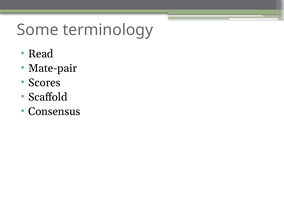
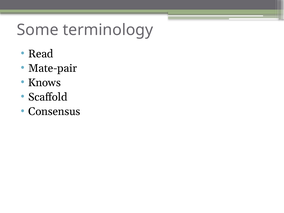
Scores: Scores -> Knows
